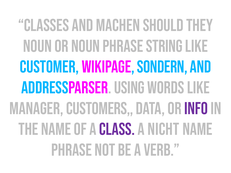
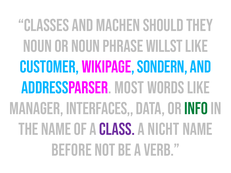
string: string -> willst
Using: Using -> Most
Customers: Customers -> Interfaces
Info colour: purple -> green
phrase at (72, 150): phrase -> before
